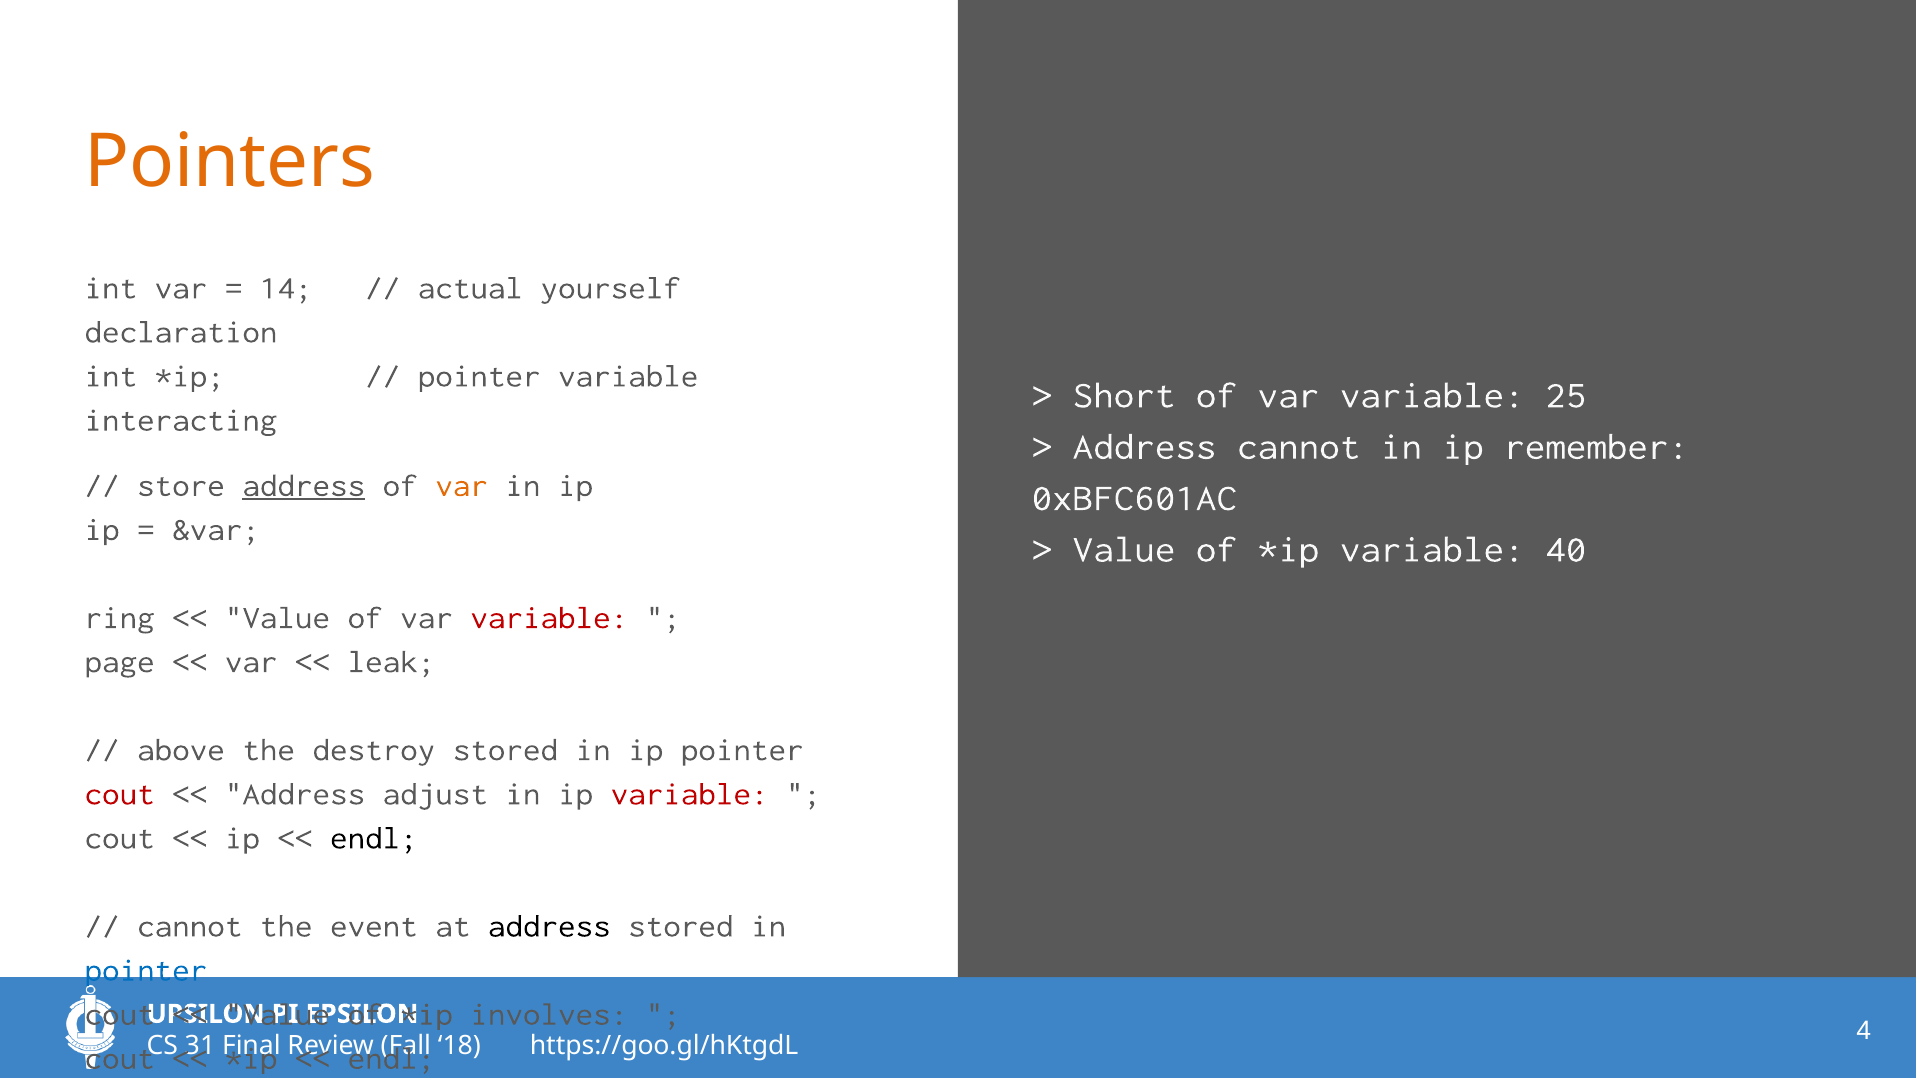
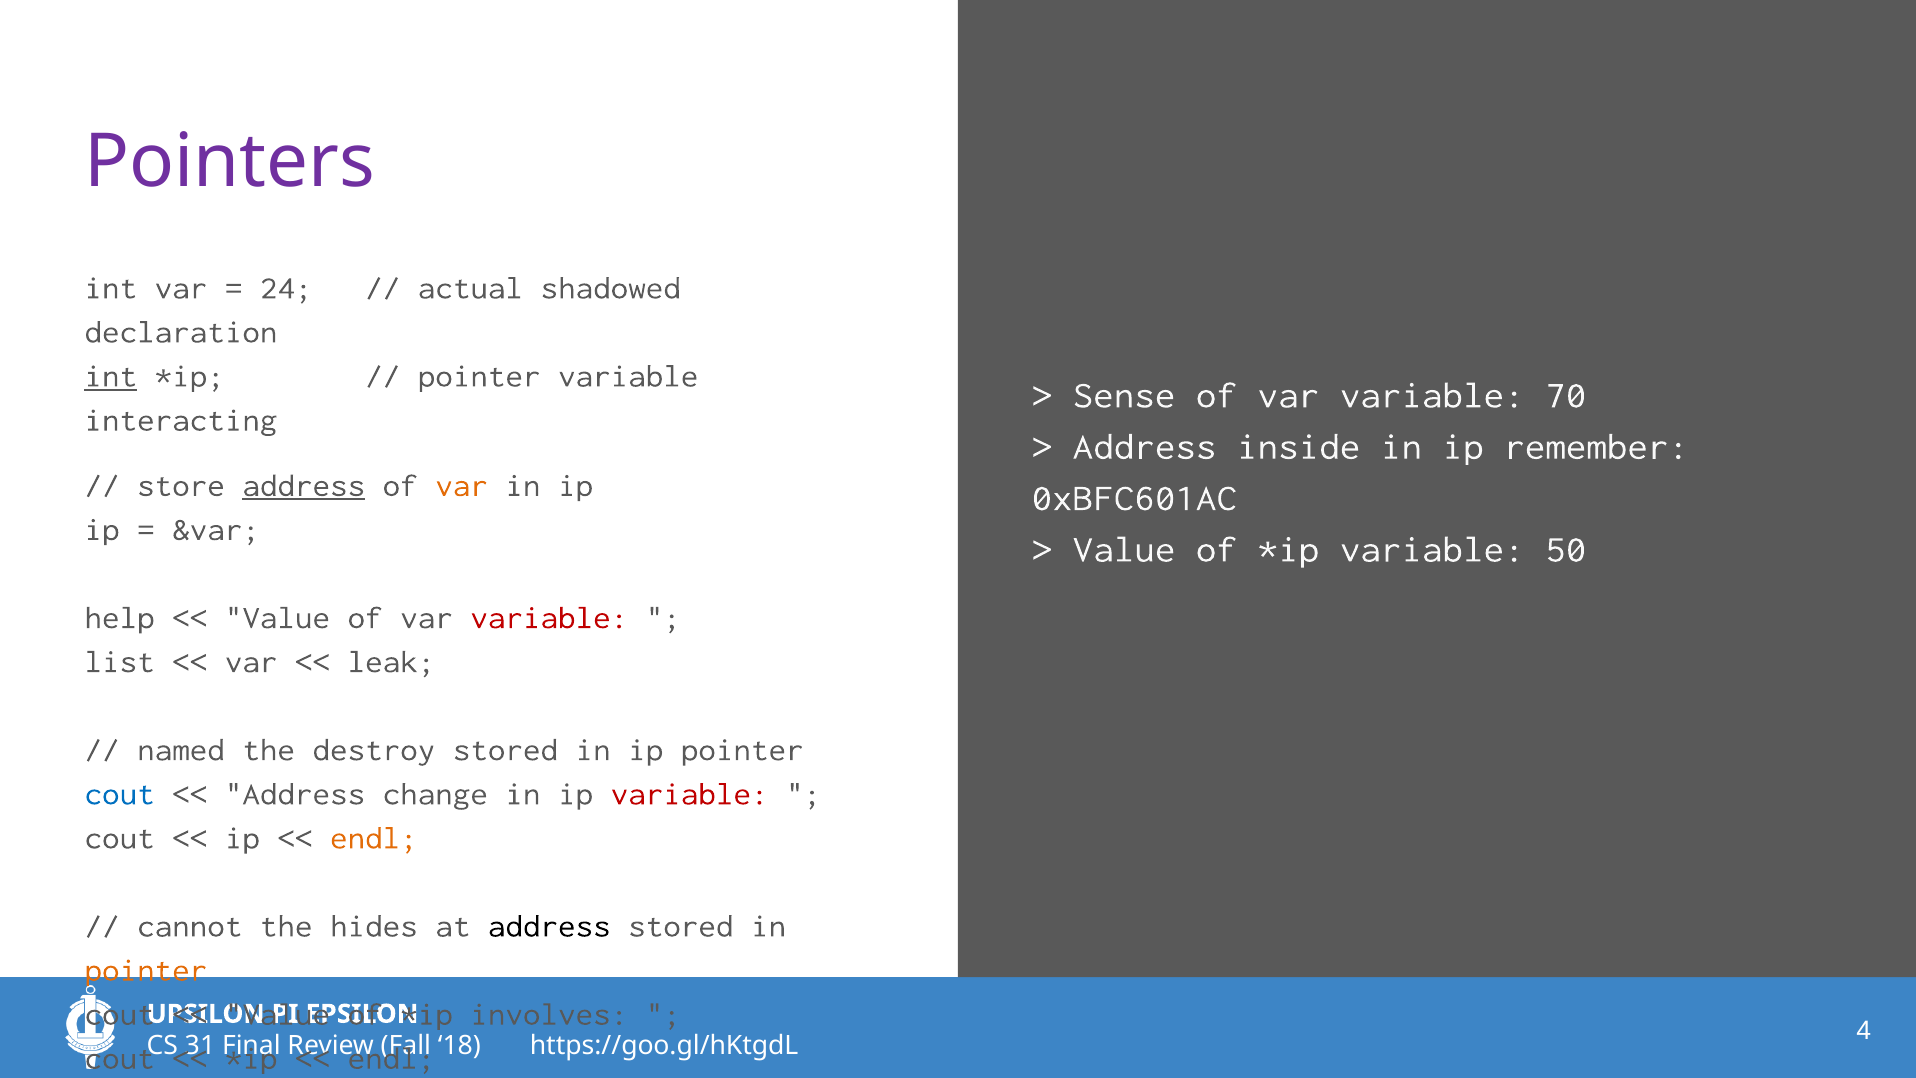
Pointers colour: orange -> purple
14: 14 -> 24
yourself: yourself -> shadowed
int at (111, 376) underline: none -> present
Short: Short -> Sense
25: 25 -> 70
Address cannot: cannot -> inside
40: 40 -> 50
ring: ring -> help
page: page -> list
above: above -> named
cout at (120, 794) colour: red -> blue
adjust: adjust -> change
endl at (374, 838) colour: black -> orange
event: event -> hides
pointer at (146, 970) colour: blue -> orange
